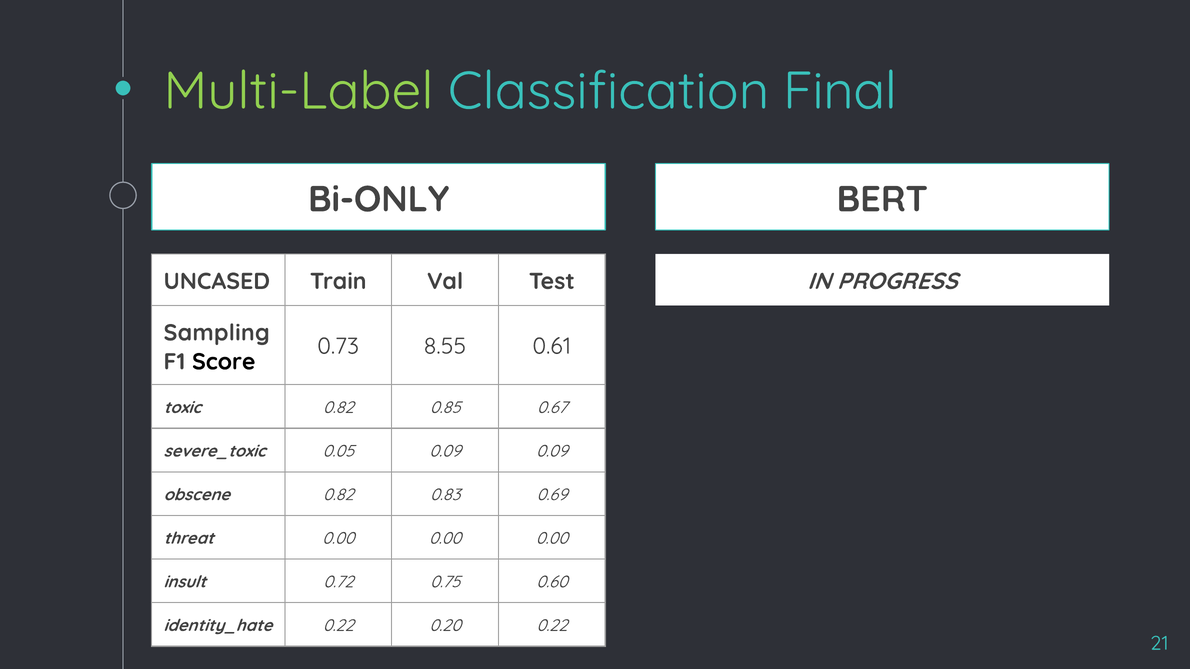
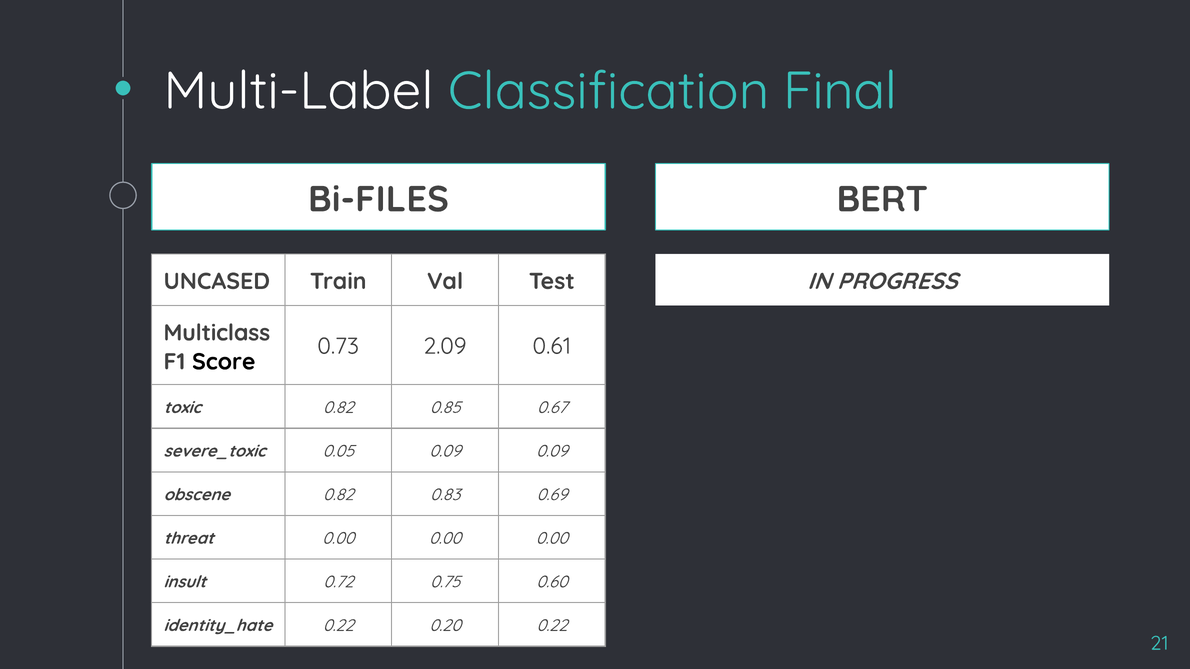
Multi-Label colour: light green -> white
Bi-ONLY: Bi-ONLY -> Bi-FILES
Sampling: Sampling -> Multiclass
8.55: 8.55 -> 2.09
